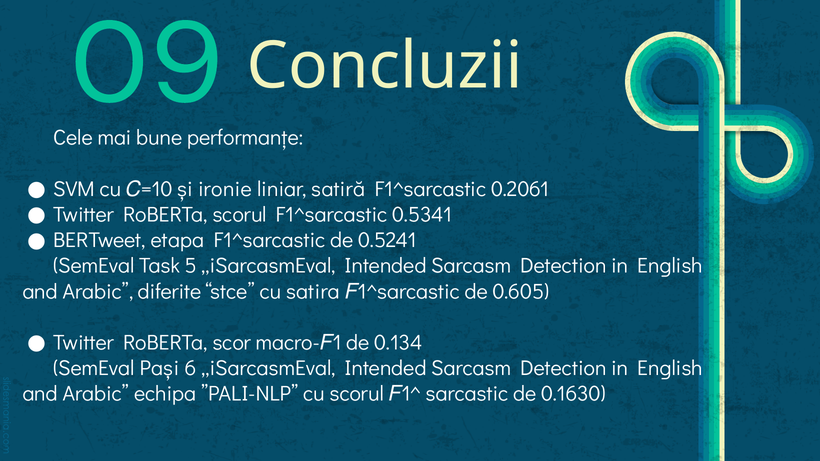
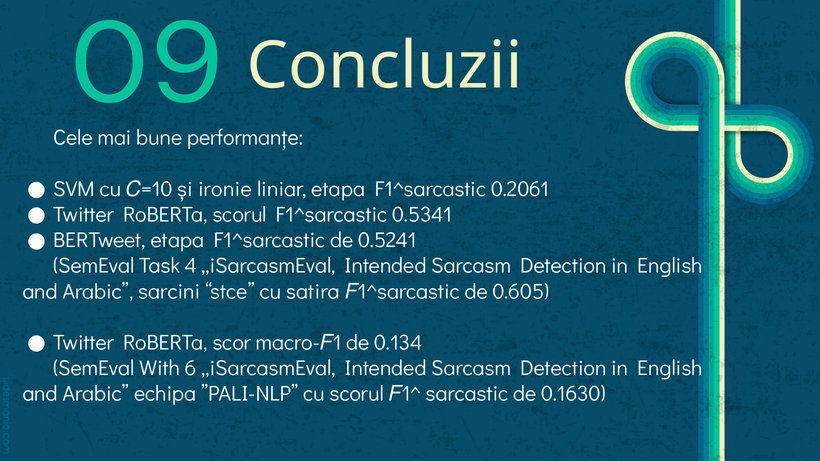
liniar satiră: satiră -> etapa
5: 5 -> 4
diferite: diferite -> sarcini
Pași: Pași -> With
